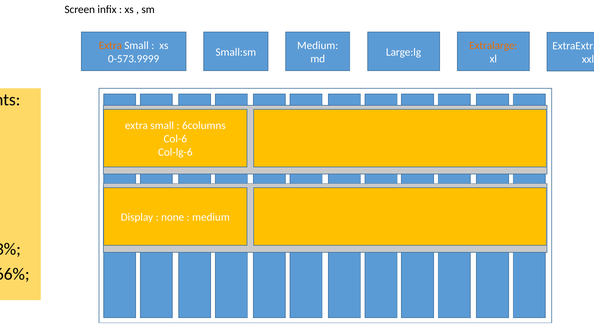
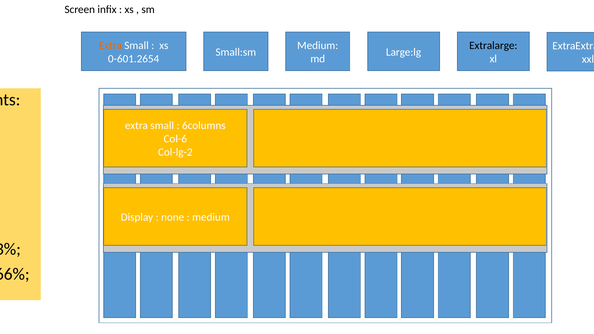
Extralarge colour: orange -> black
0-573.9999: 0-573.9999 -> 0-601.2654
Col-lg-6: Col-lg-6 -> Col-lg-2
